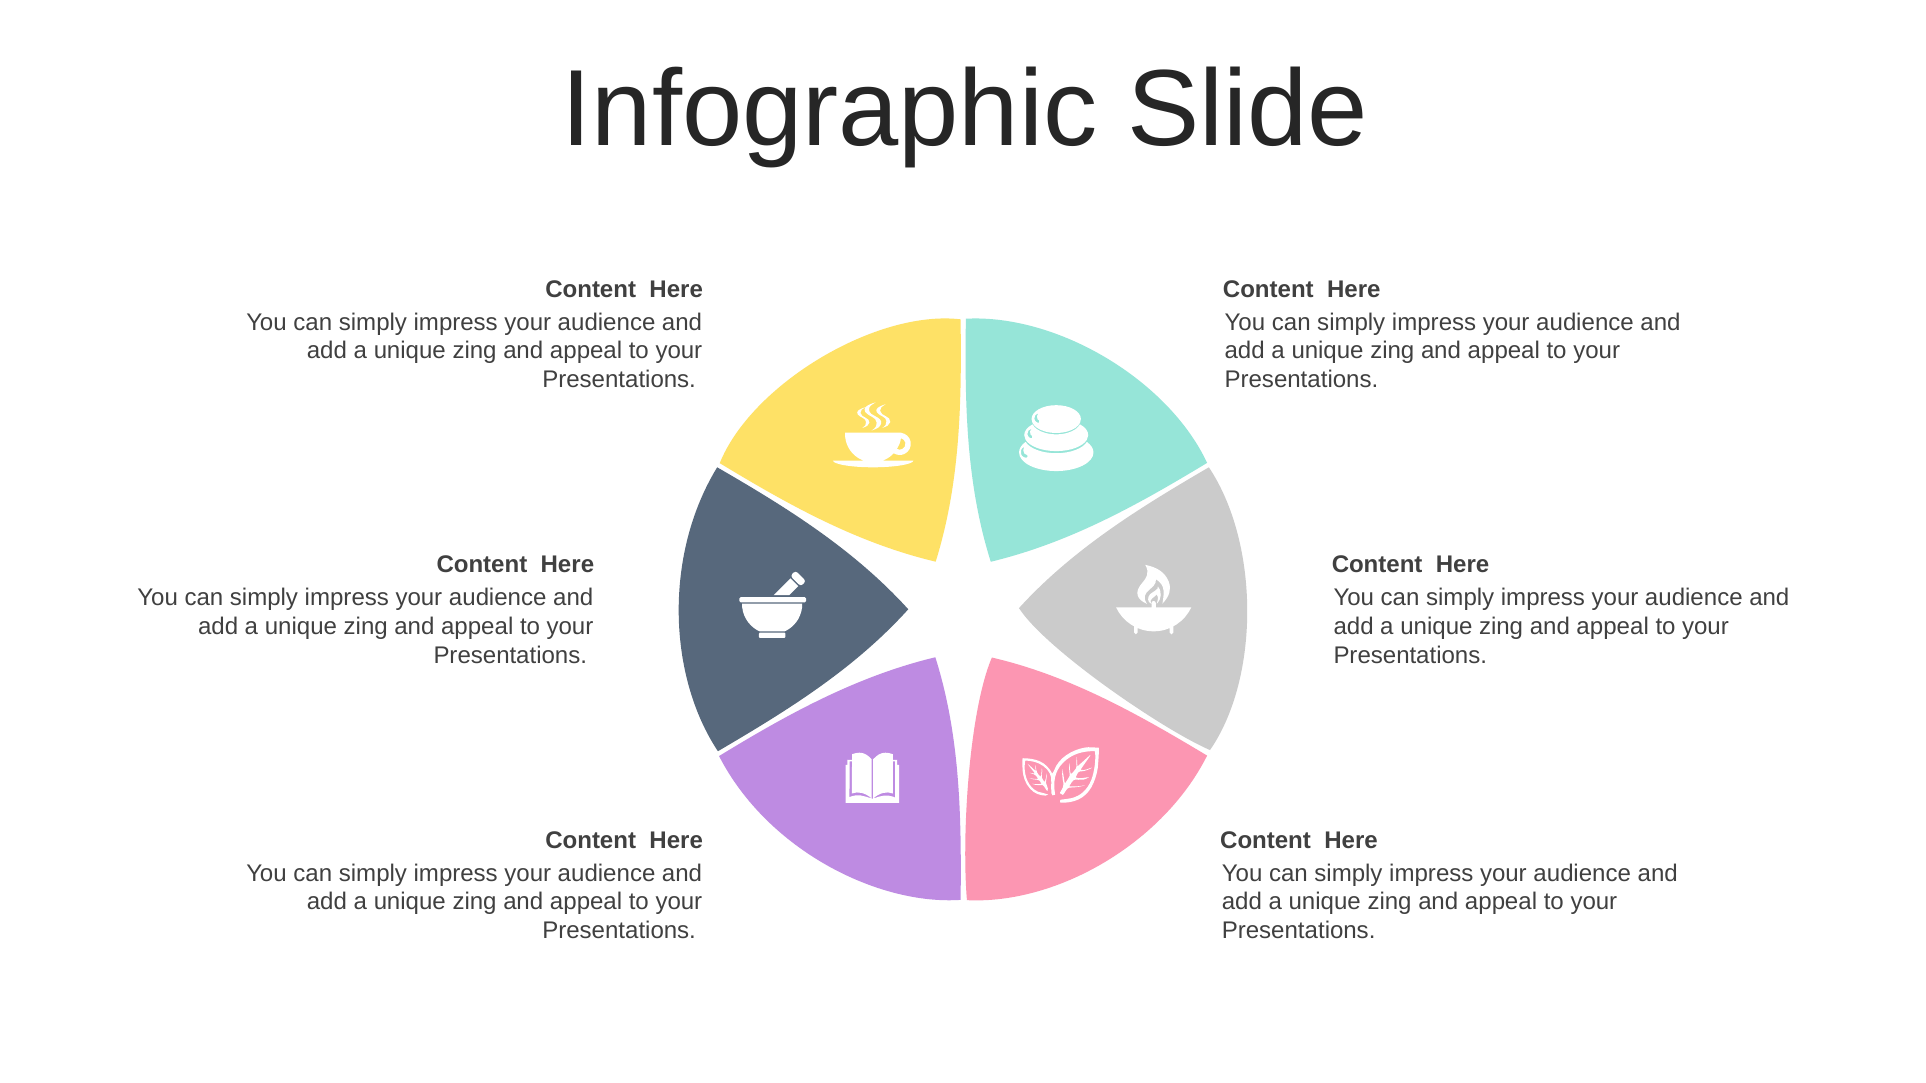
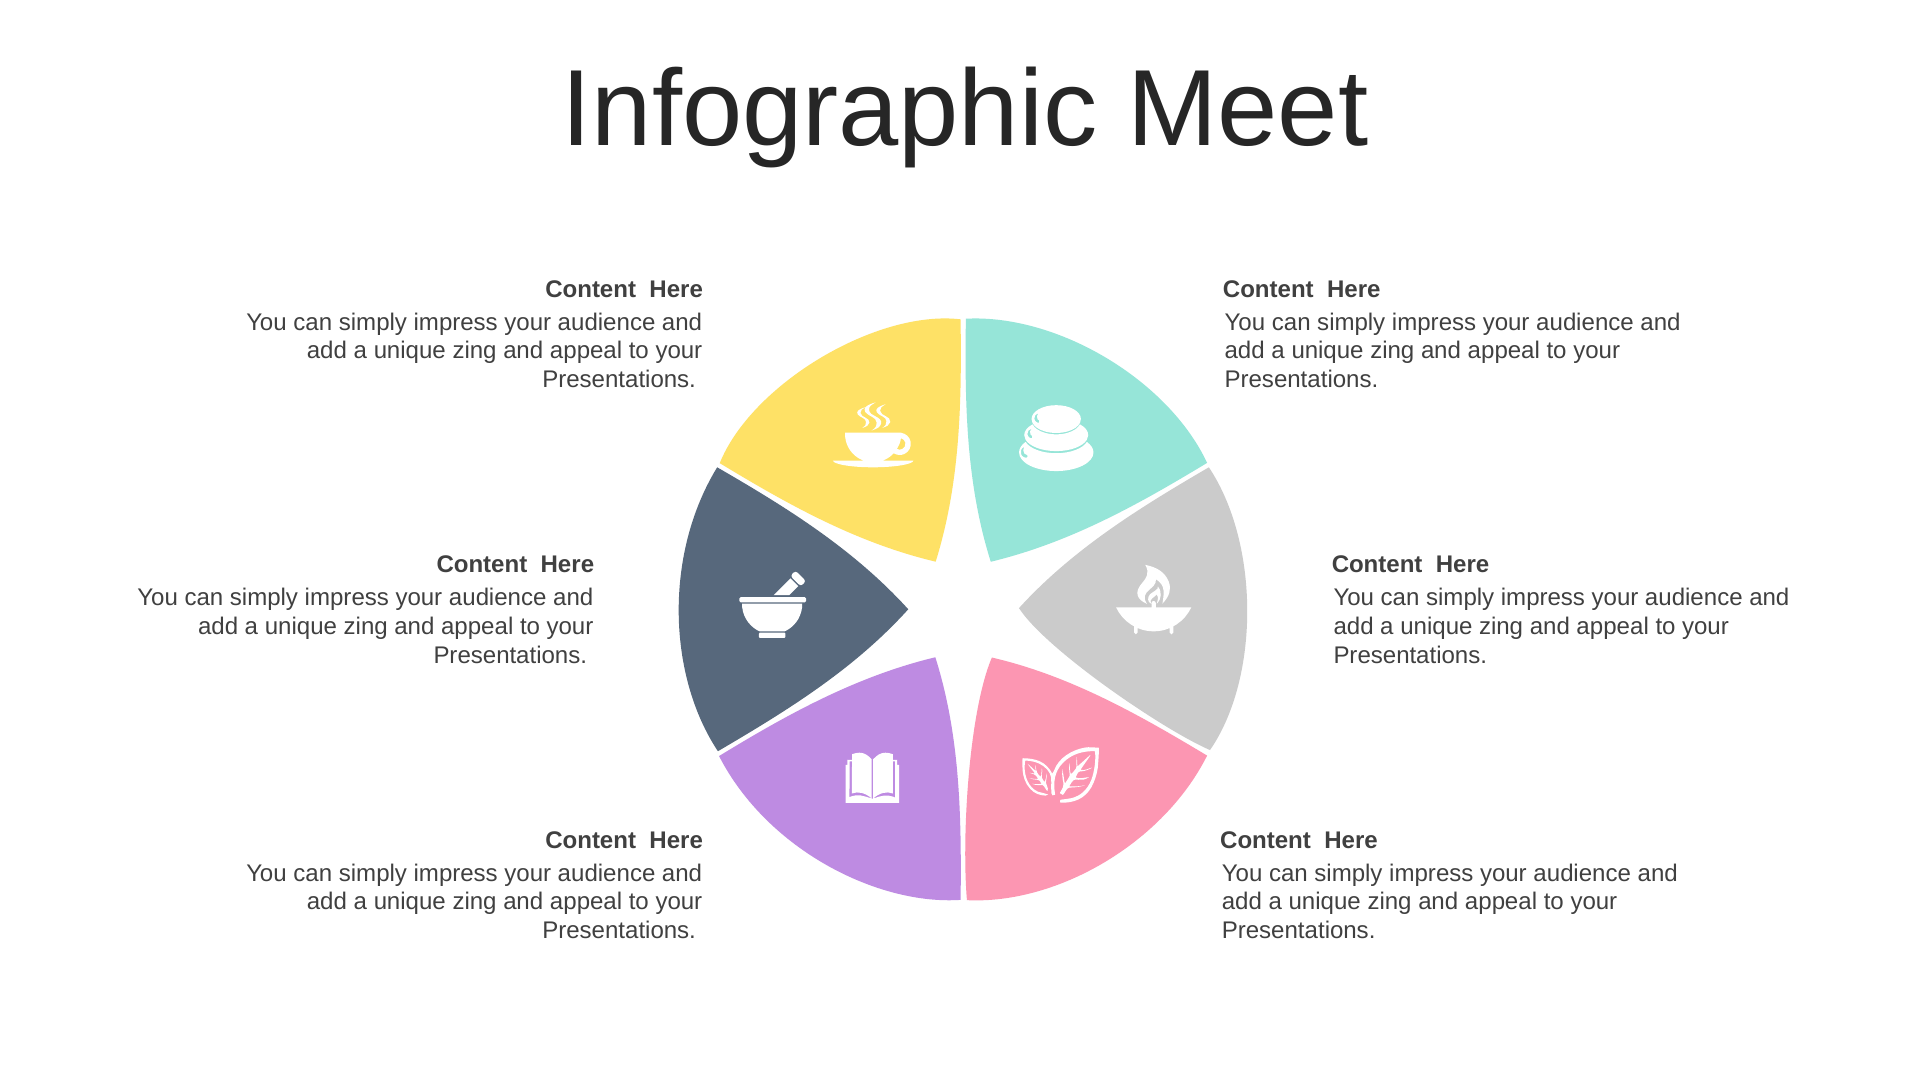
Slide: Slide -> Meet
